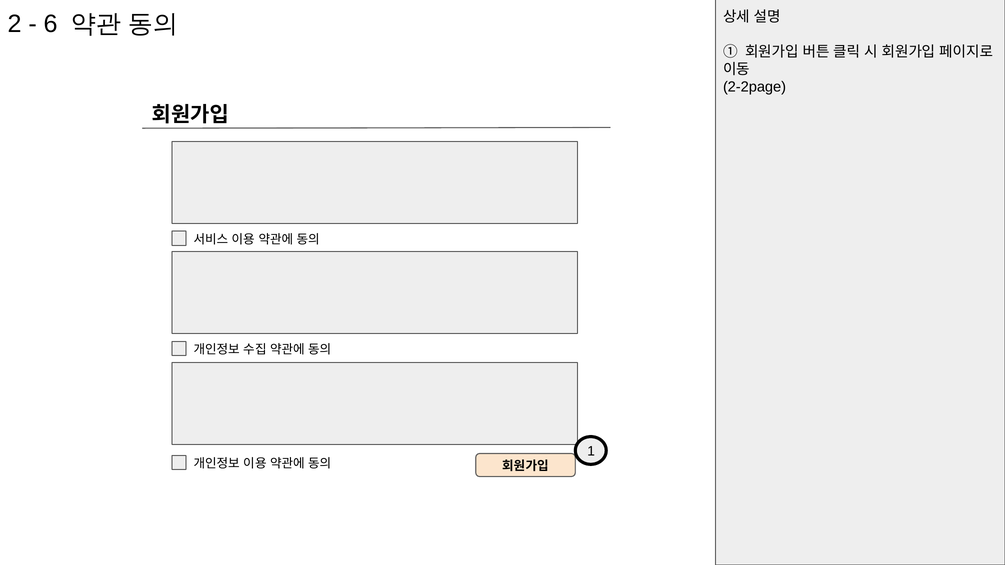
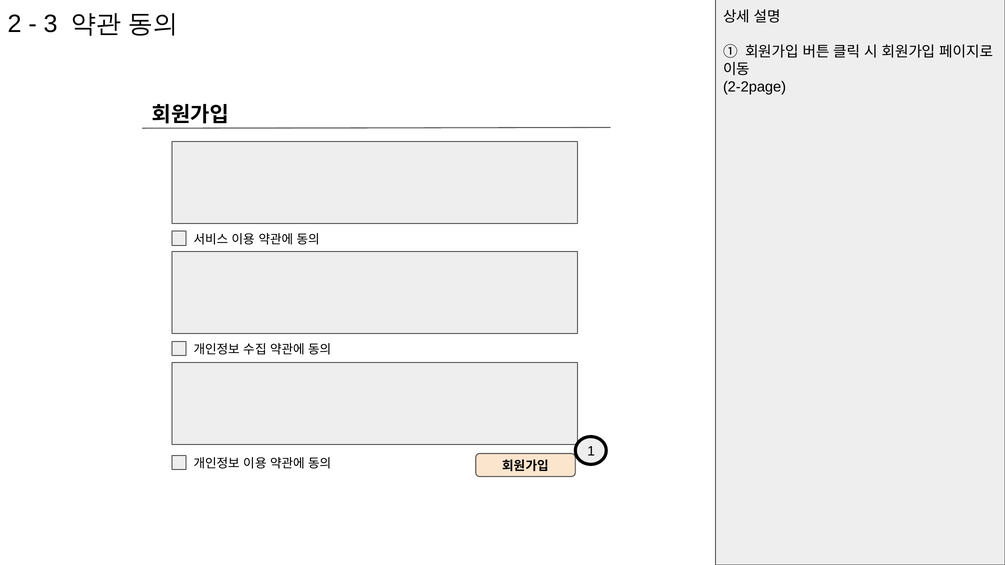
6: 6 -> 3
